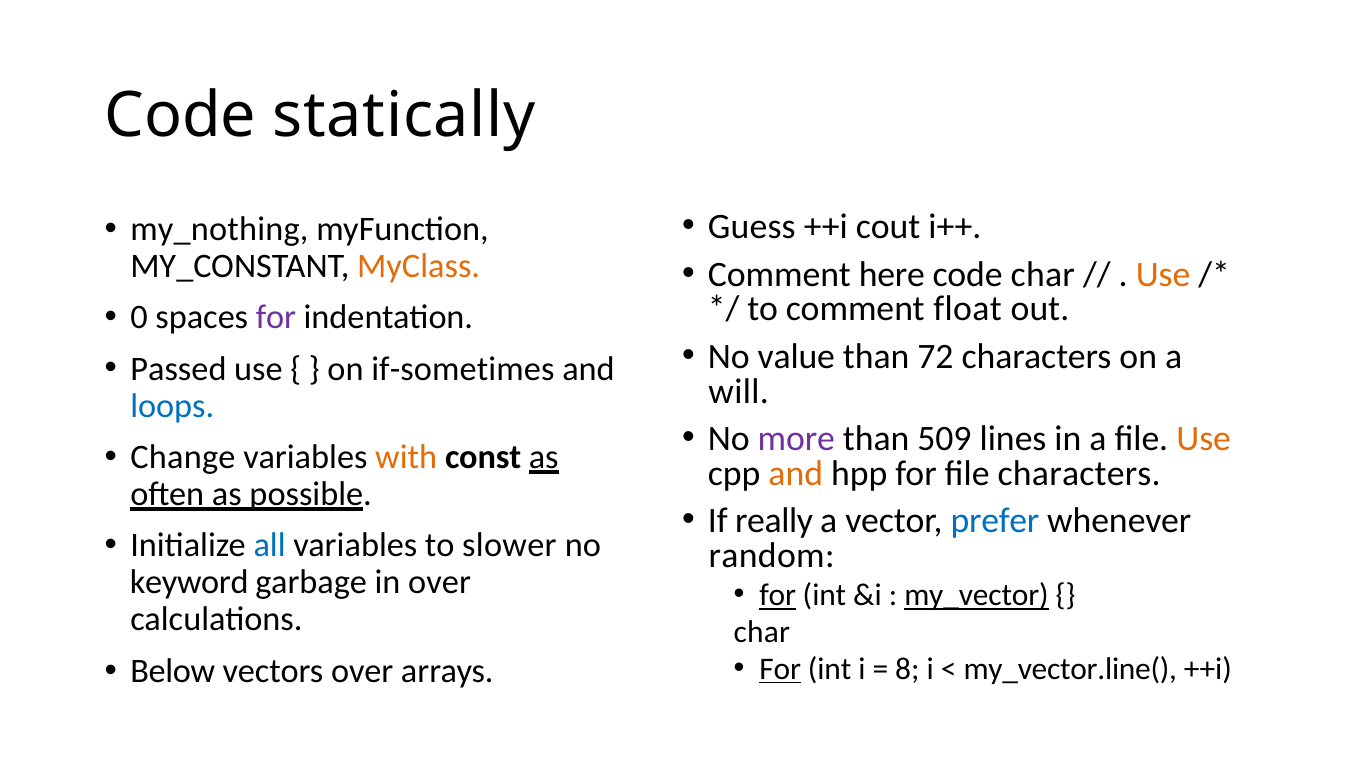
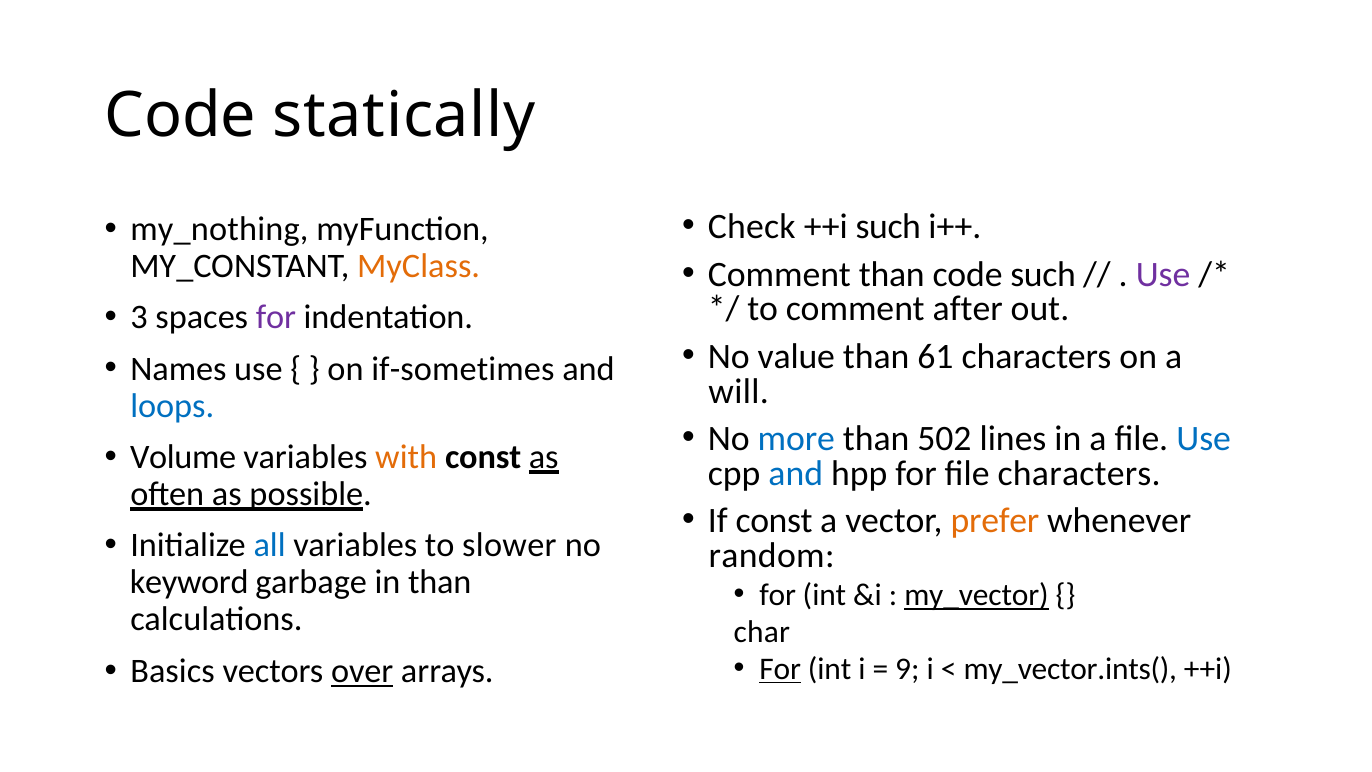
Guess: Guess -> Check
++i cout: cout -> such
Comment here: here -> than
code char: char -> such
Use at (1163, 274) colour: orange -> purple
float: float -> after
0: 0 -> 3
72: 72 -> 61
Passed: Passed -> Names
more colour: purple -> blue
509: 509 -> 502
Use at (1204, 439) colour: orange -> blue
Change: Change -> Volume
and at (796, 473) colour: orange -> blue
If really: really -> const
prefer colour: blue -> orange
in over: over -> than
for at (778, 595) underline: present -> none
8: 8 -> 9
my_vector.line(: my_vector.line( -> my_vector.ints(
Below: Below -> Basics
over at (362, 671) underline: none -> present
